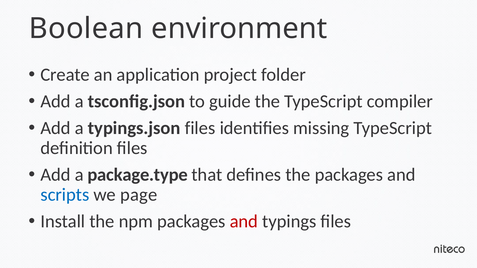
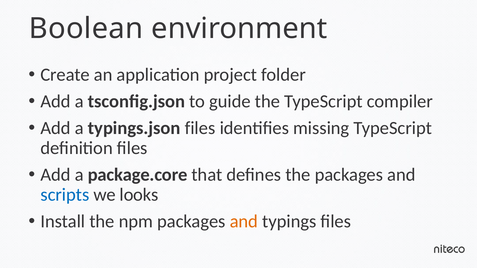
package.type: package.type -> package.core
page: page -> looks
and at (244, 222) colour: red -> orange
